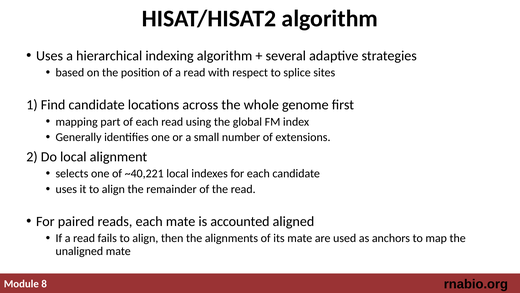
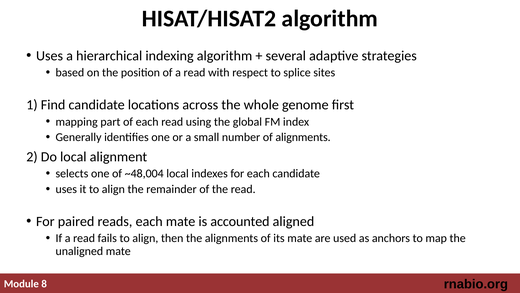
of extensions: extensions -> alignments
~40,221: ~40,221 -> ~48,004
